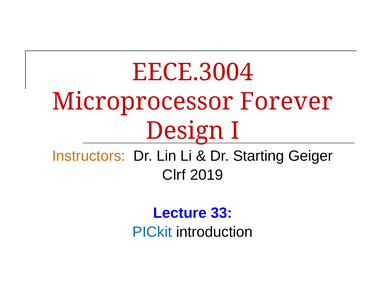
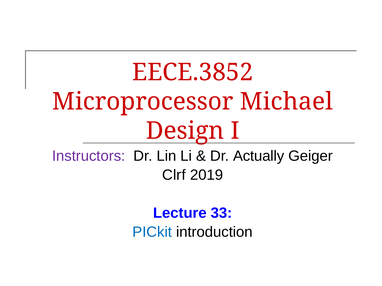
EECE.3004: EECE.3004 -> EECE.3852
Forever: Forever -> Michael
Instructors colour: orange -> purple
Starting: Starting -> Actually
